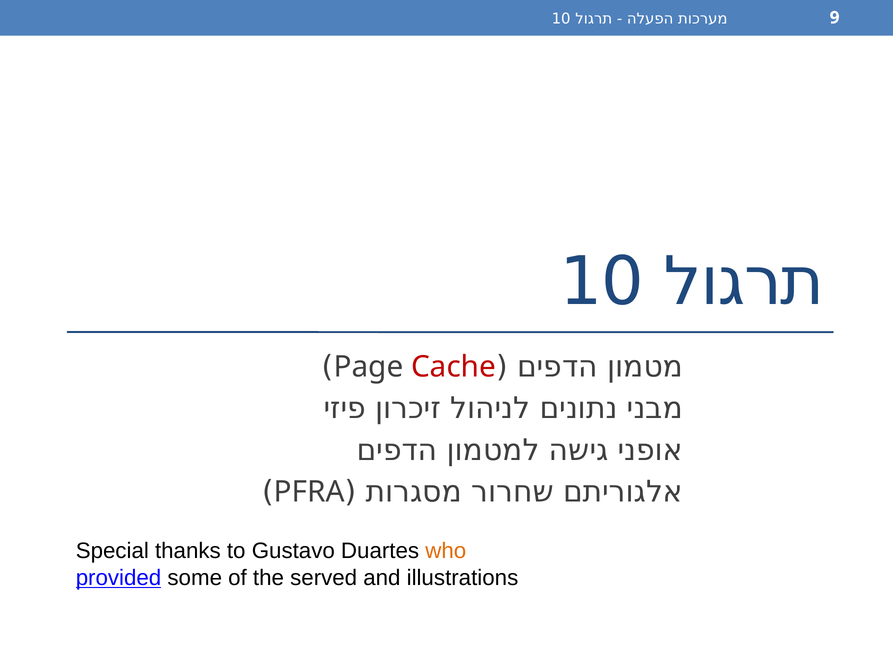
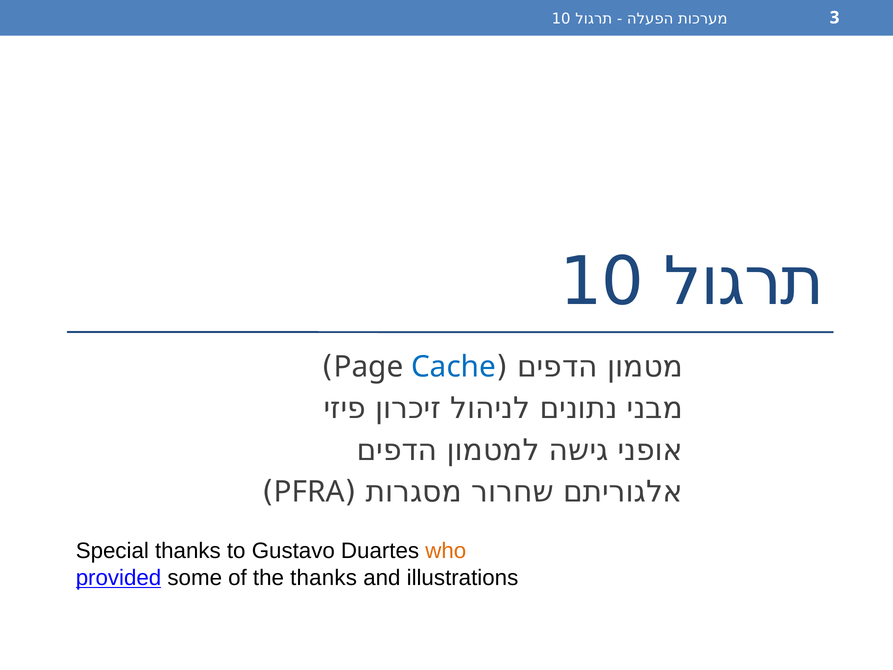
9: 9 -> 3
Cache colour: red -> blue
the served: served -> thanks
